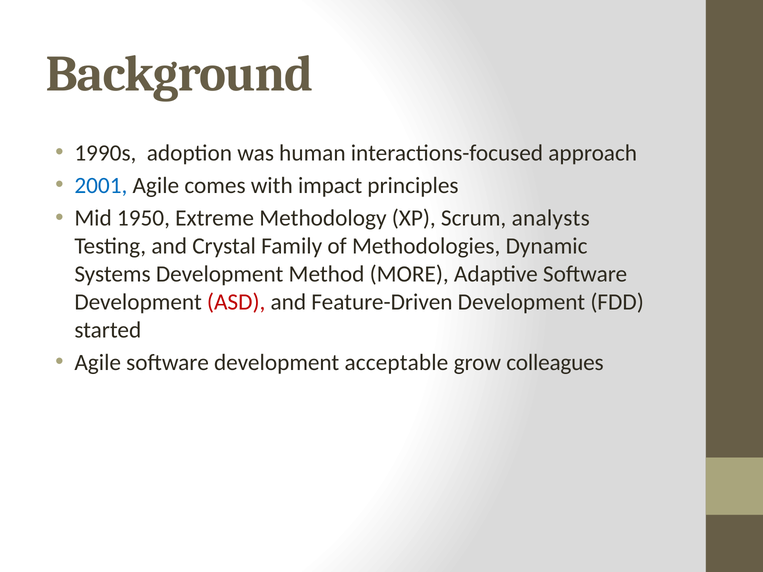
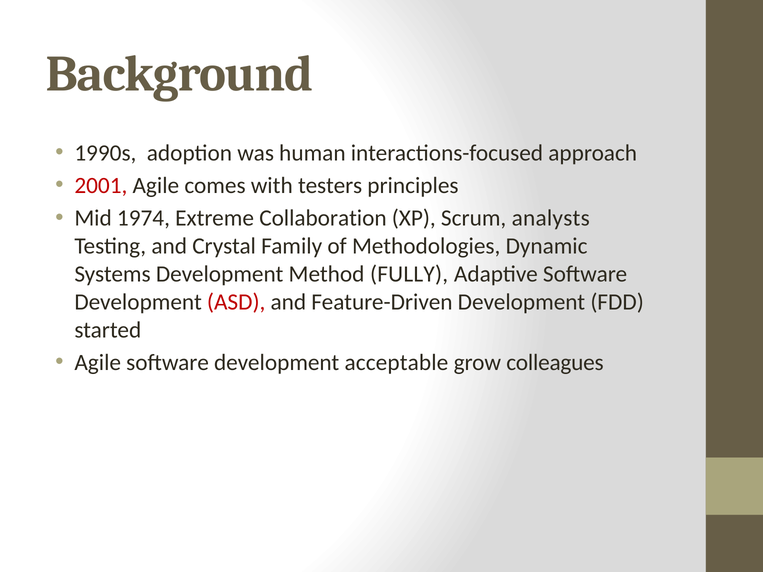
2001 colour: blue -> red
impact: impact -> testers
1950: 1950 -> 1974
Methodology: Methodology -> Collaboration
MORE: MORE -> FULLY
